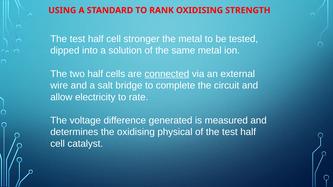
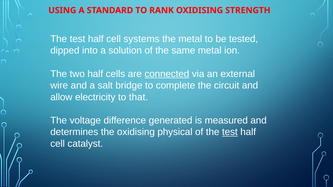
stronger: stronger -> systems
rate: rate -> that
test at (230, 132) underline: none -> present
